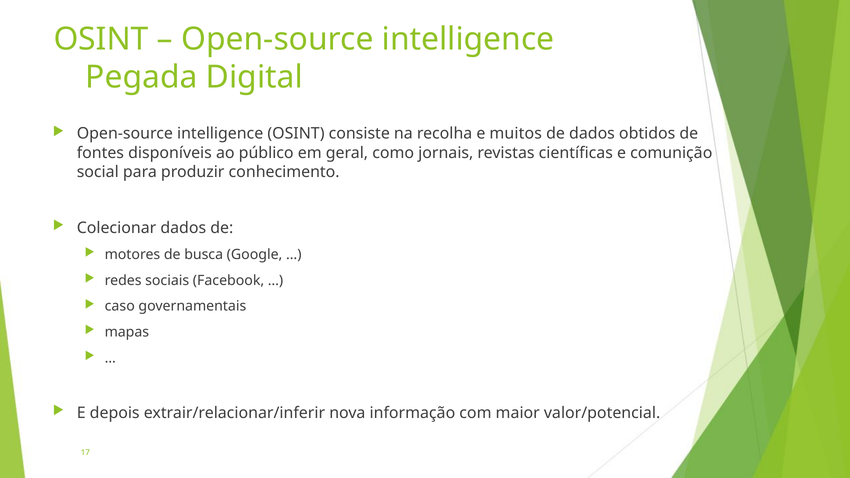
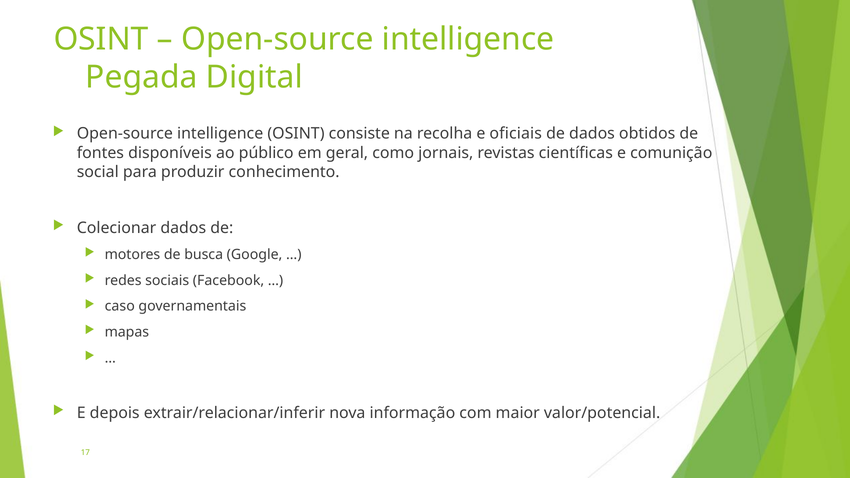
muitos: muitos -> oficiais
